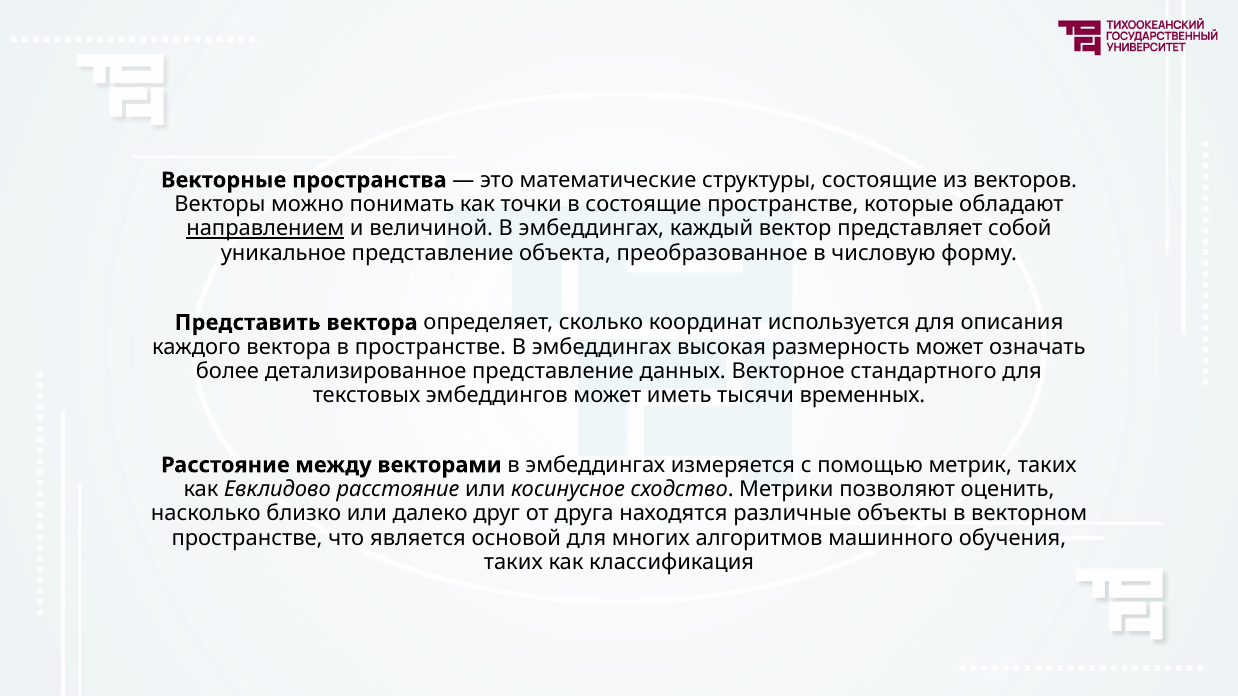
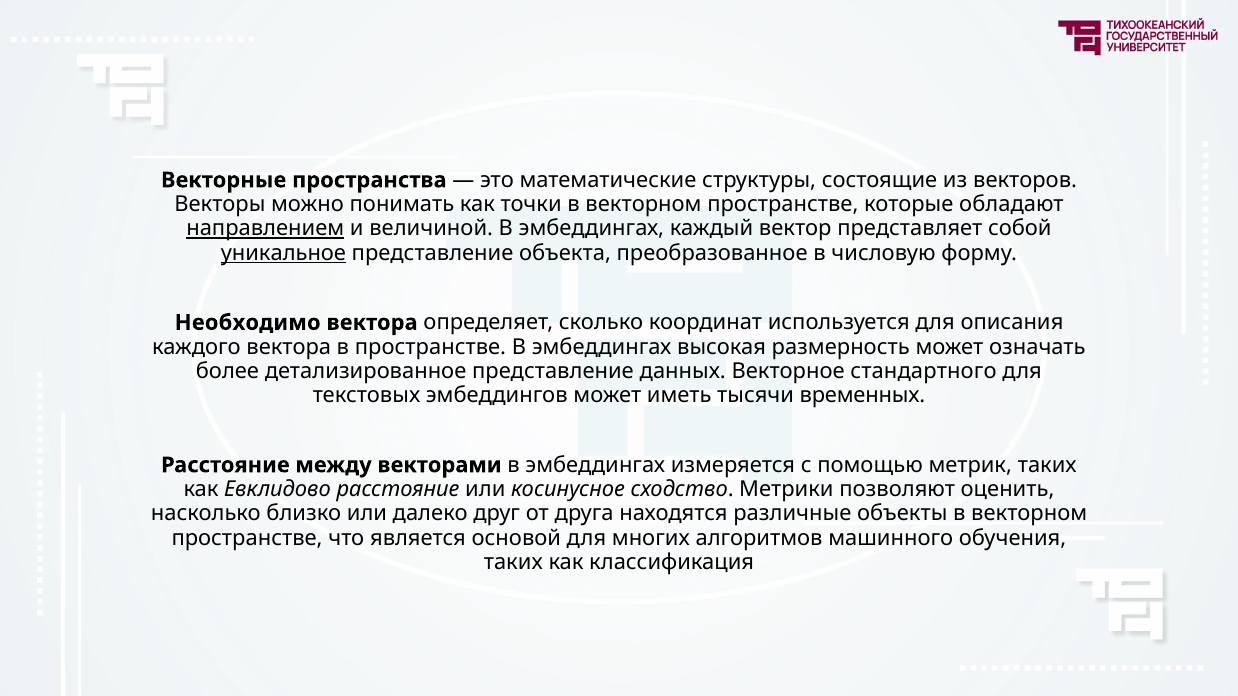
точки в состоящие: состоящие -> векторном
уникальное underline: none -> present
Представить: Представить -> Необходимо
